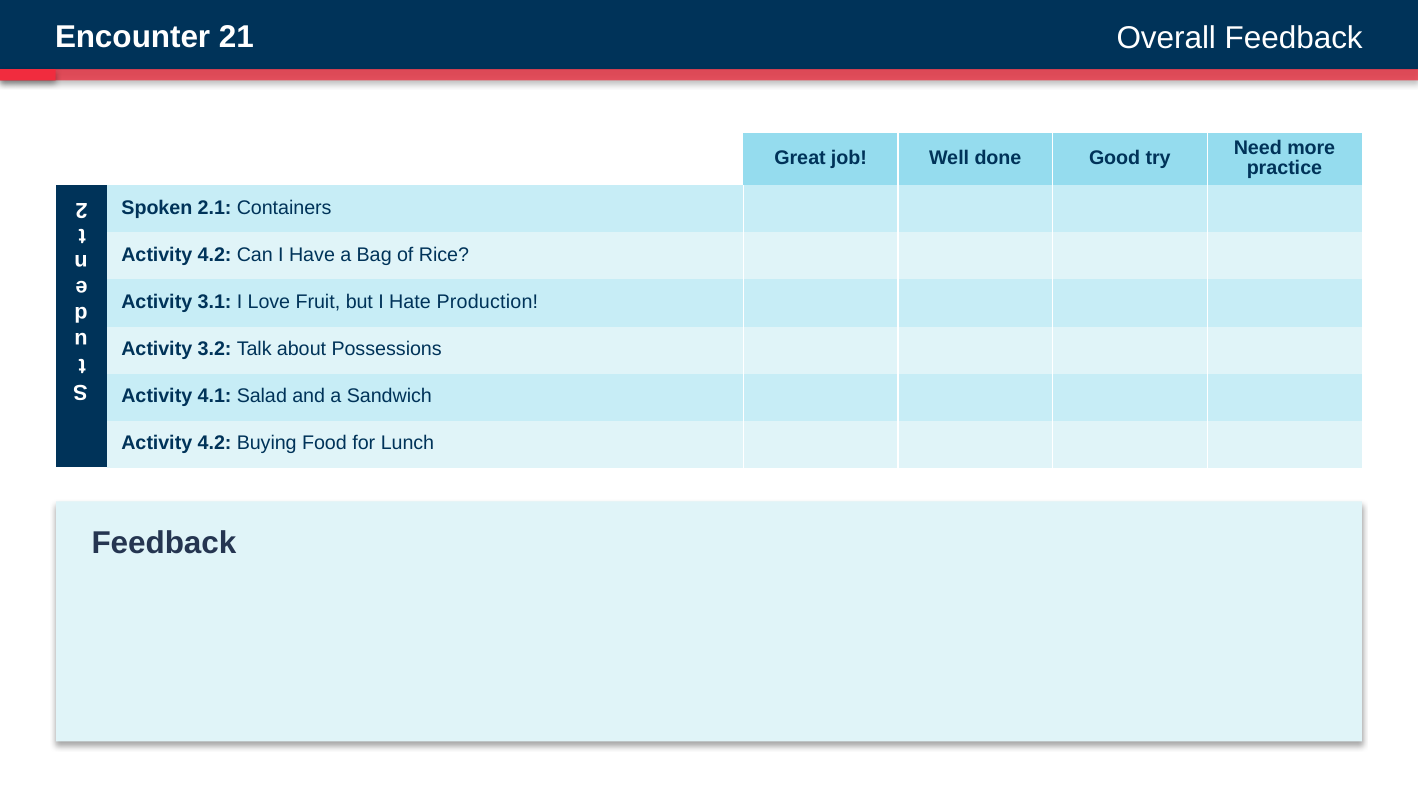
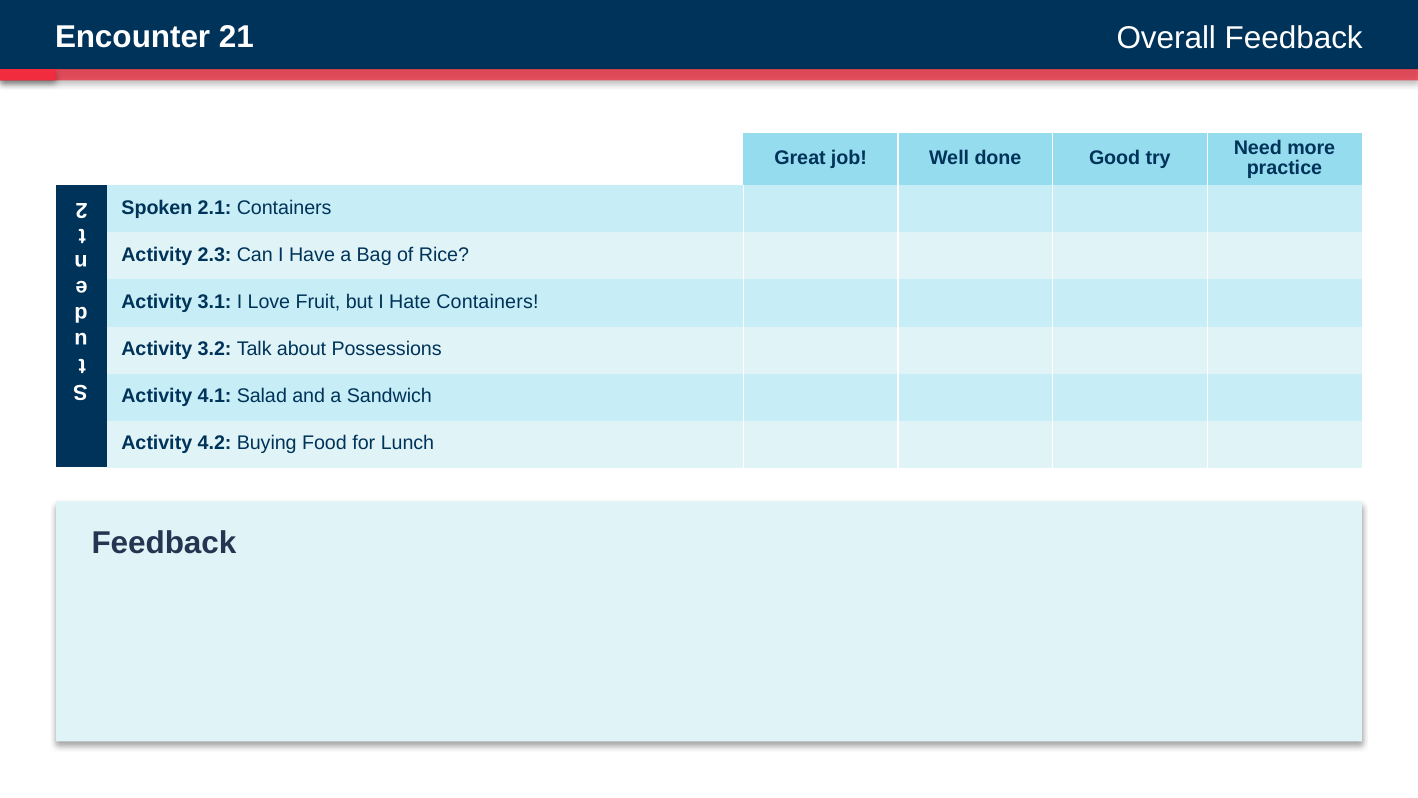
4.2 at (215, 255): 4.2 -> 2.3
Hate Production: Production -> Containers
